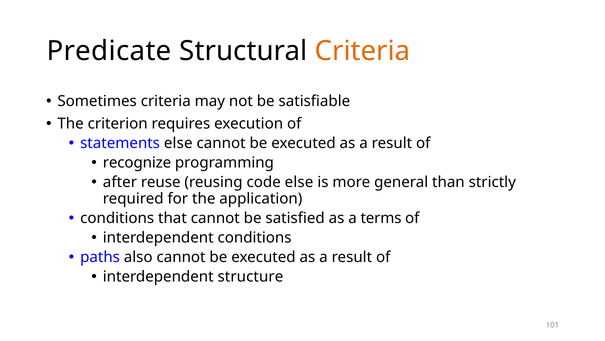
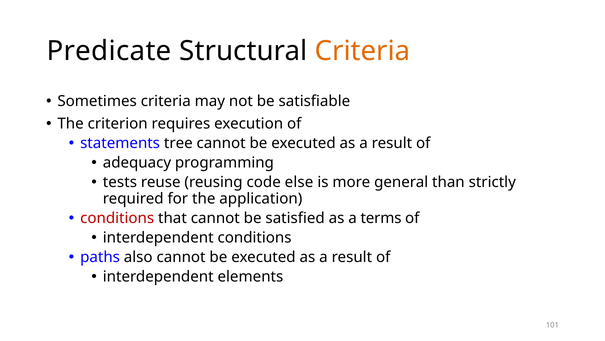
statements else: else -> tree
recognize: recognize -> adequacy
after: after -> tests
conditions at (117, 218) colour: black -> red
structure: structure -> elements
